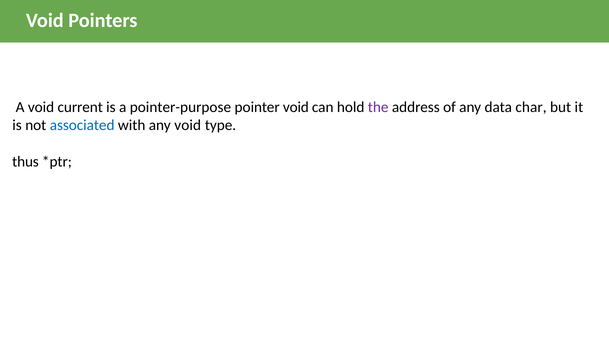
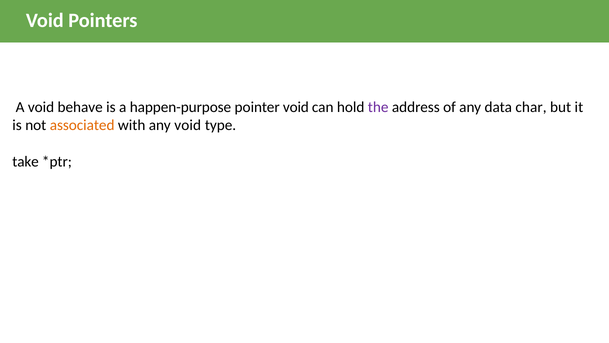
current: current -> behave
pointer-purpose: pointer-purpose -> happen-purpose
associated colour: blue -> orange
thus: thus -> take
